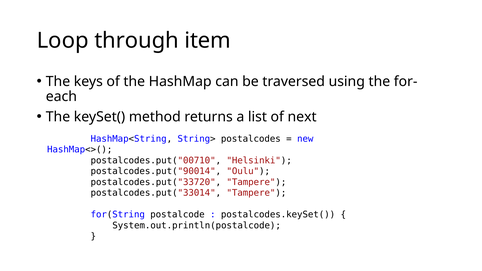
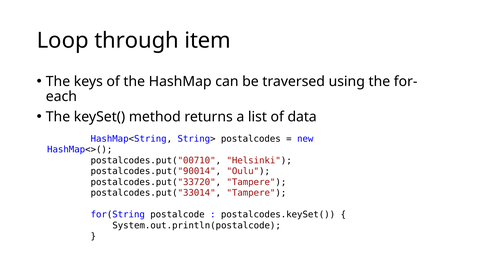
next: next -> data
